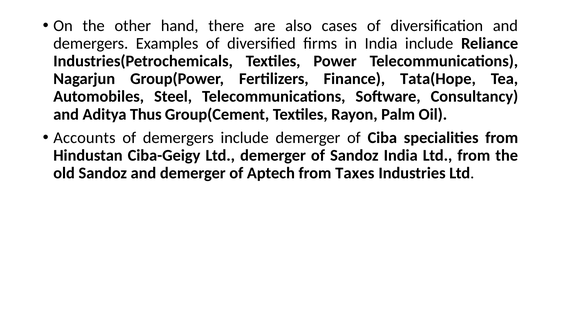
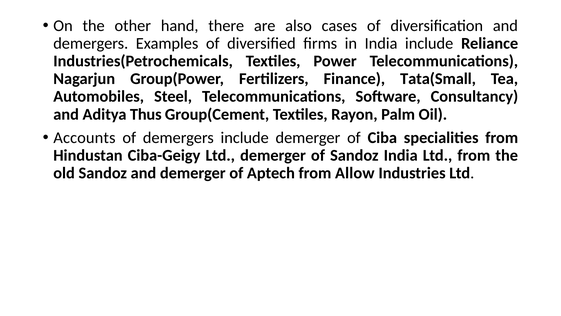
Tata(Hope: Tata(Hope -> Tata(Small
Taxes: Taxes -> Allow
